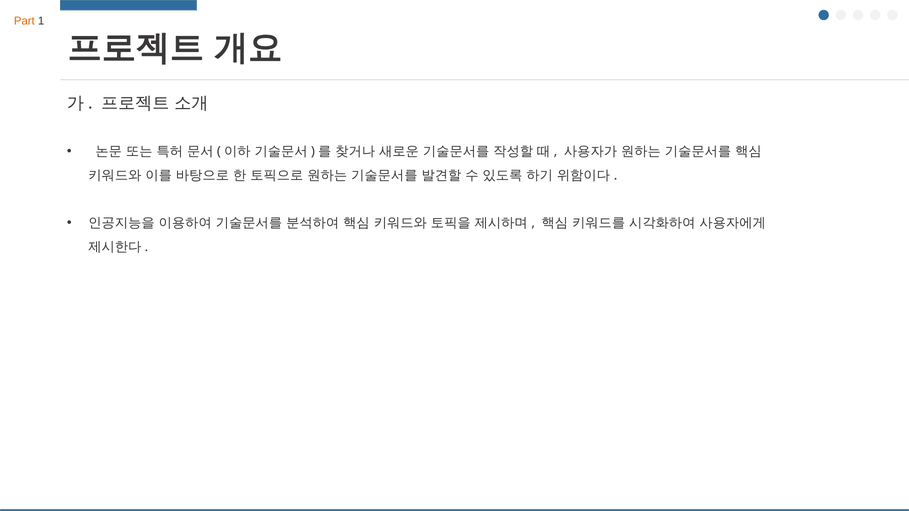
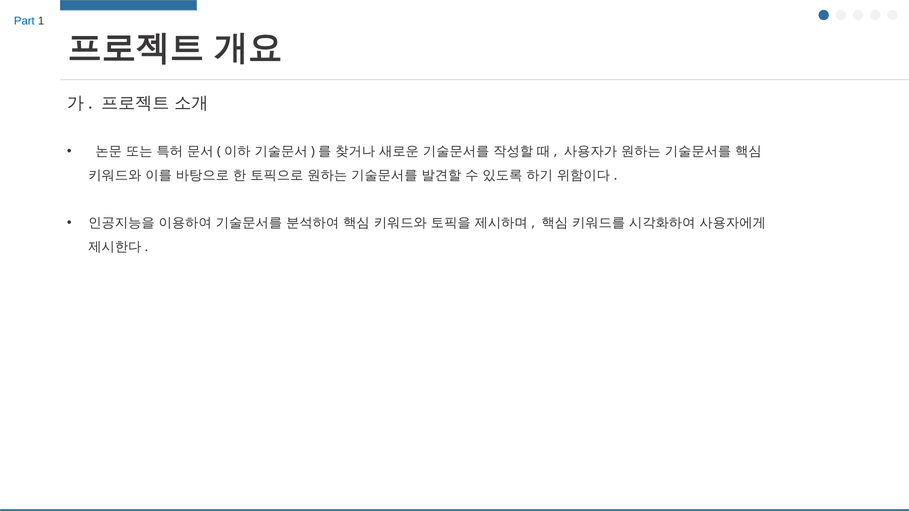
Part colour: orange -> blue
